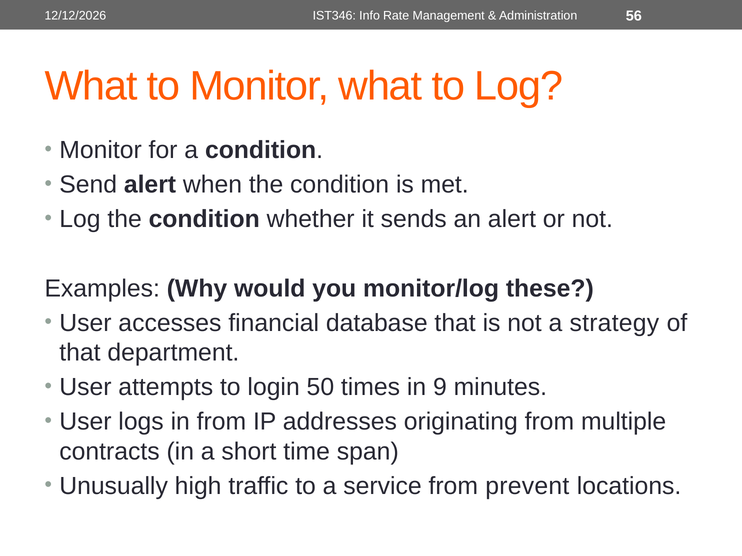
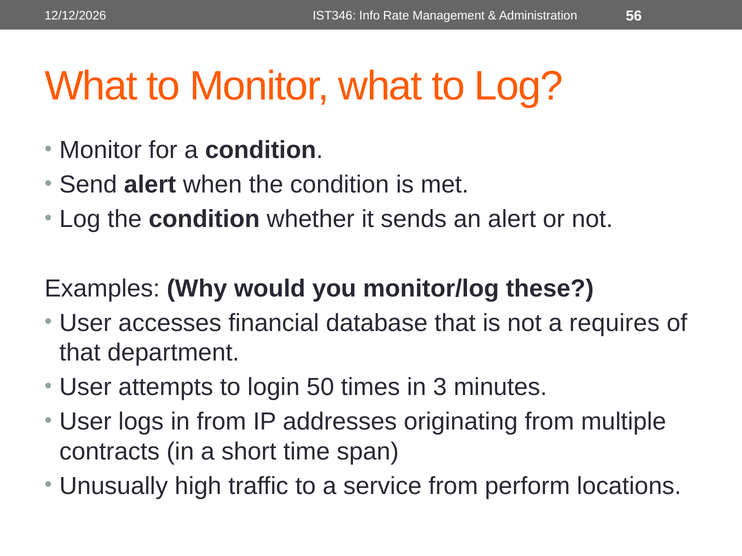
strategy: strategy -> requires
9: 9 -> 3
prevent: prevent -> perform
